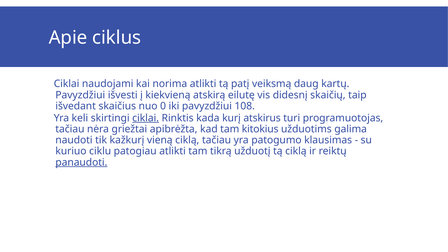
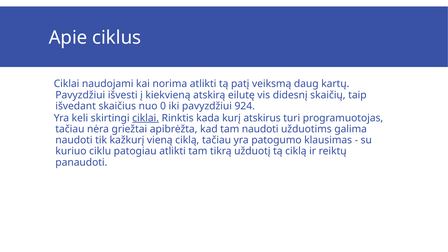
108: 108 -> 924
tam kitokius: kitokius -> naudoti
panaudoti underline: present -> none
